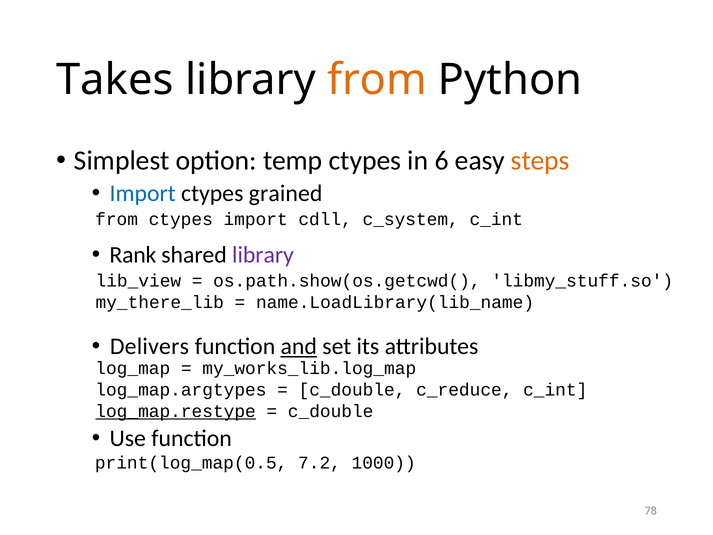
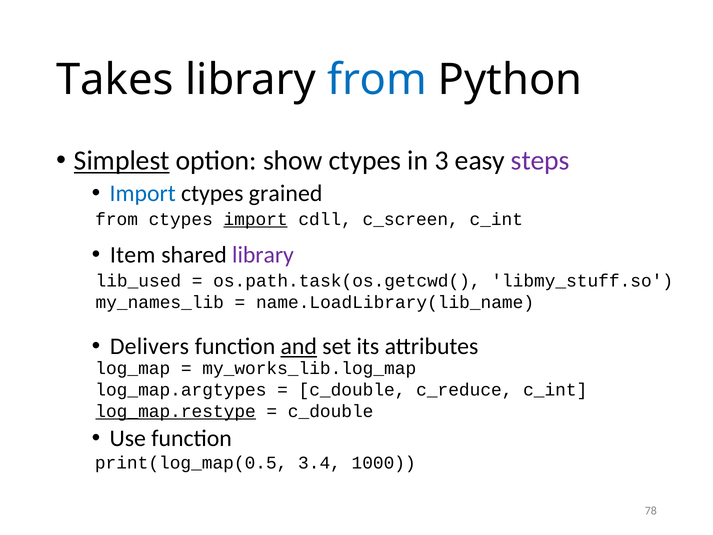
from at (377, 80) colour: orange -> blue
Simplest underline: none -> present
temp: temp -> show
6: 6 -> 3
steps colour: orange -> purple
import at (256, 219) underline: none -> present
c_system: c_system -> c_screen
Rank: Rank -> Item
lib_view: lib_view -> lib_used
os.path.show(os.getcwd(: os.path.show(os.getcwd( -> os.path.task(os.getcwd(
my_there_lib: my_there_lib -> my_names_lib
7.2: 7.2 -> 3.4
